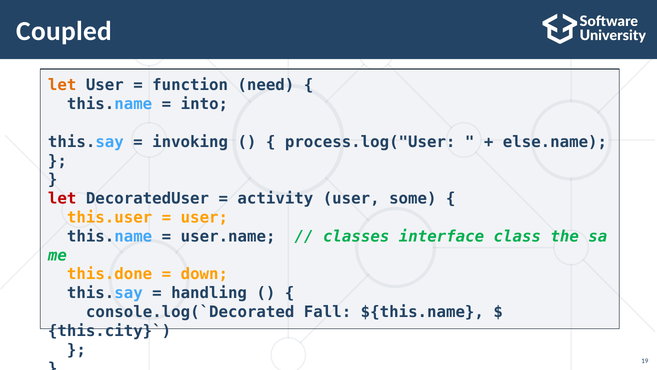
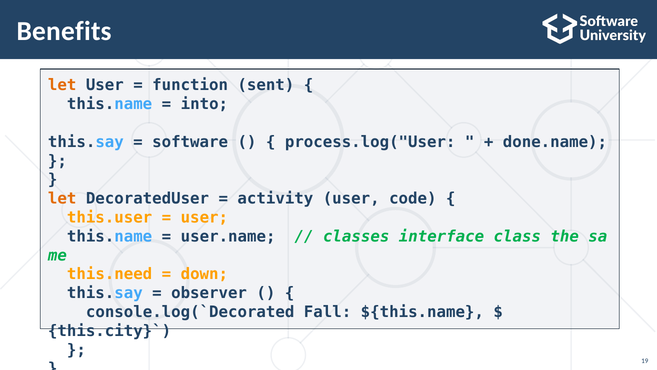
Coupled: Coupled -> Benefits
need: need -> sent
invoking: invoking -> software
else.name: else.name -> done.name
let at (62, 198) colour: red -> orange
some: some -> code
this.done: this.done -> this.need
handling: handling -> observer
